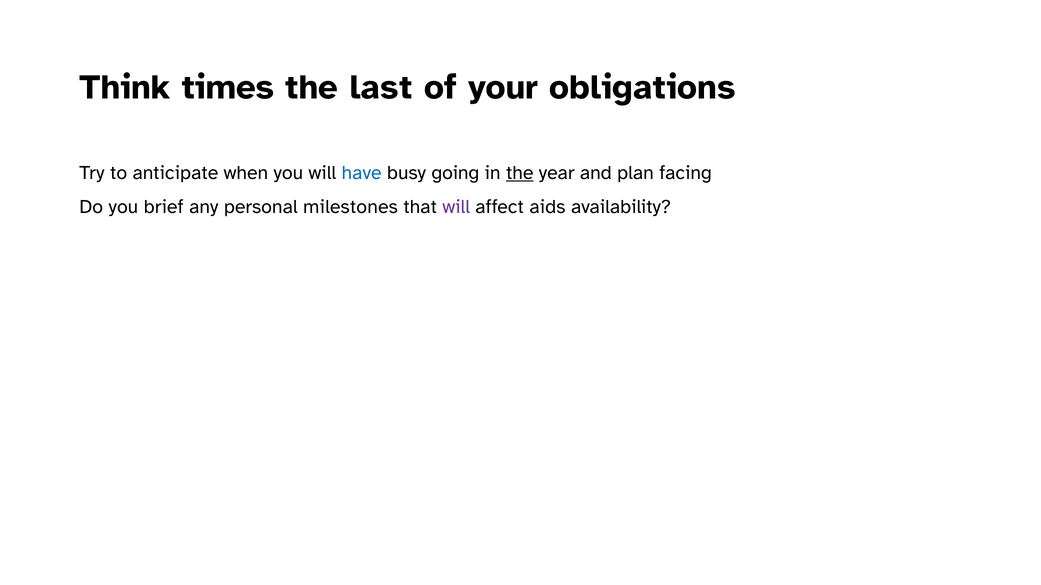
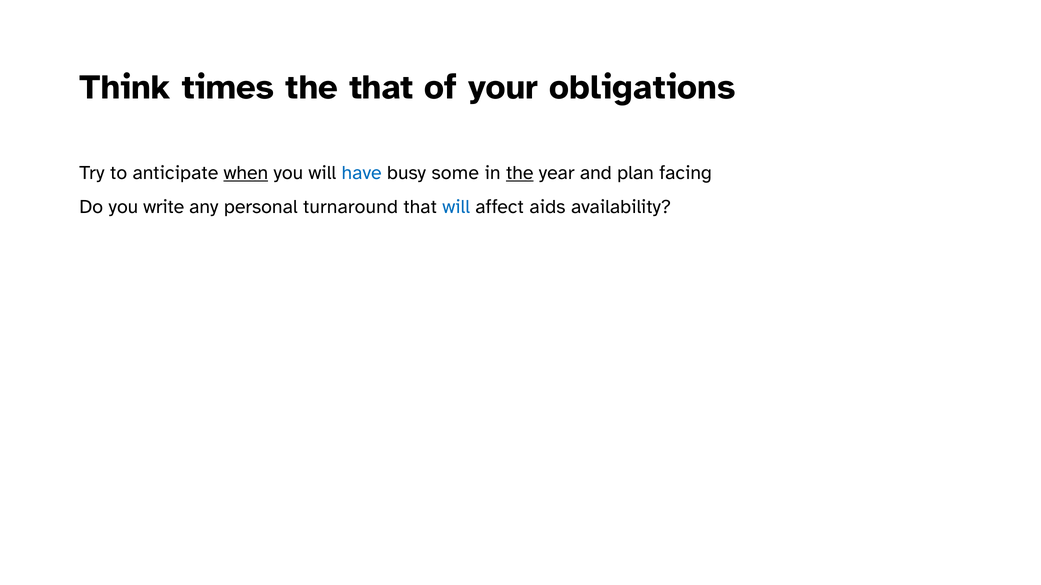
the last: last -> that
when underline: none -> present
going: going -> some
brief: brief -> write
milestones: milestones -> turnaround
will at (456, 207) colour: purple -> blue
